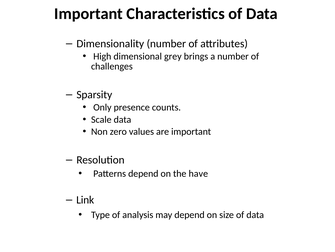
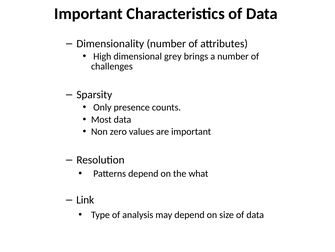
Scale: Scale -> Most
have: have -> what
